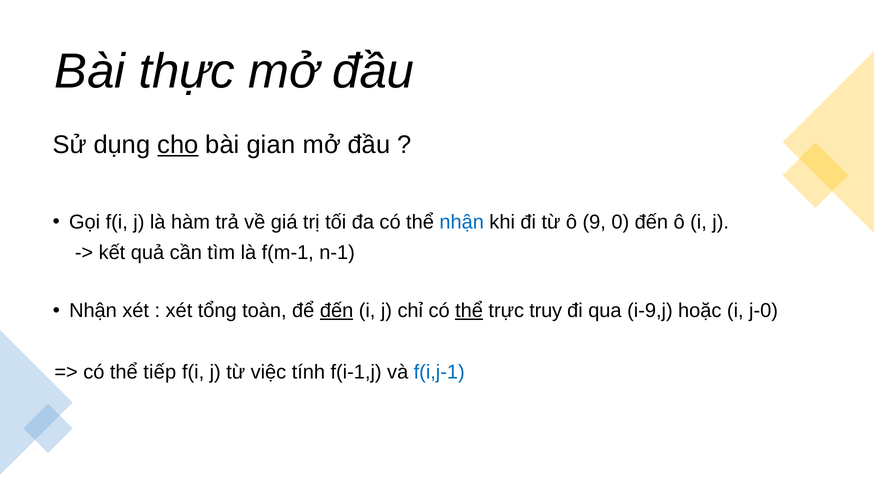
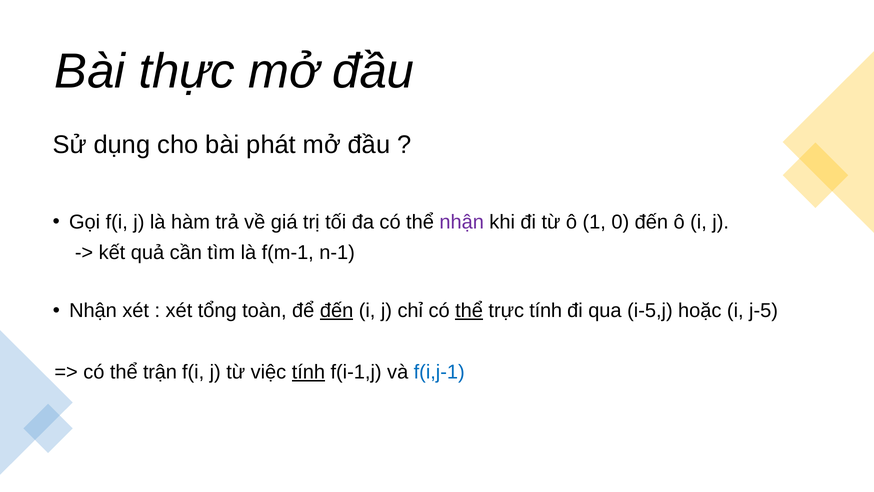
cho underline: present -> none
gian: gian -> phát
nhận at (462, 222) colour: blue -> purple
9: 9 -> 1
trực truy: truy -> tính
i-9,j: i-9,j -> i-5,j
j-0: j-0 -> j-5
tiếp: tiếp -> trận
tính at (308, 372) underline: none -> present
